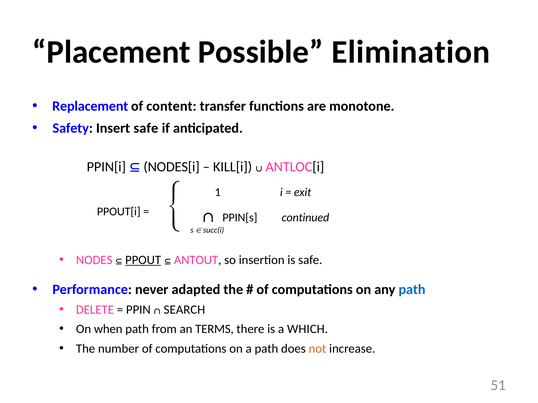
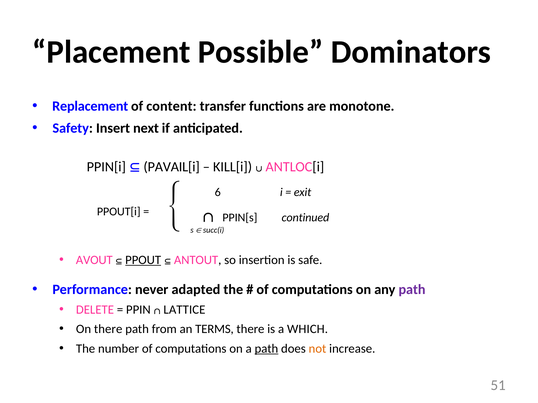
Elimination: Elimination -> Dominators
Insert safe: safe -> next
NODES[i: NODES[i -> PAVAIL[i
1: 1 -> 6
NODES: NODES -> AVOUT
path at (412, 290) colour: blue -> purple
SEARCH: SEARCH -> LATTICE
On when: when -> there
path at (266, 349) underline: none -> present
